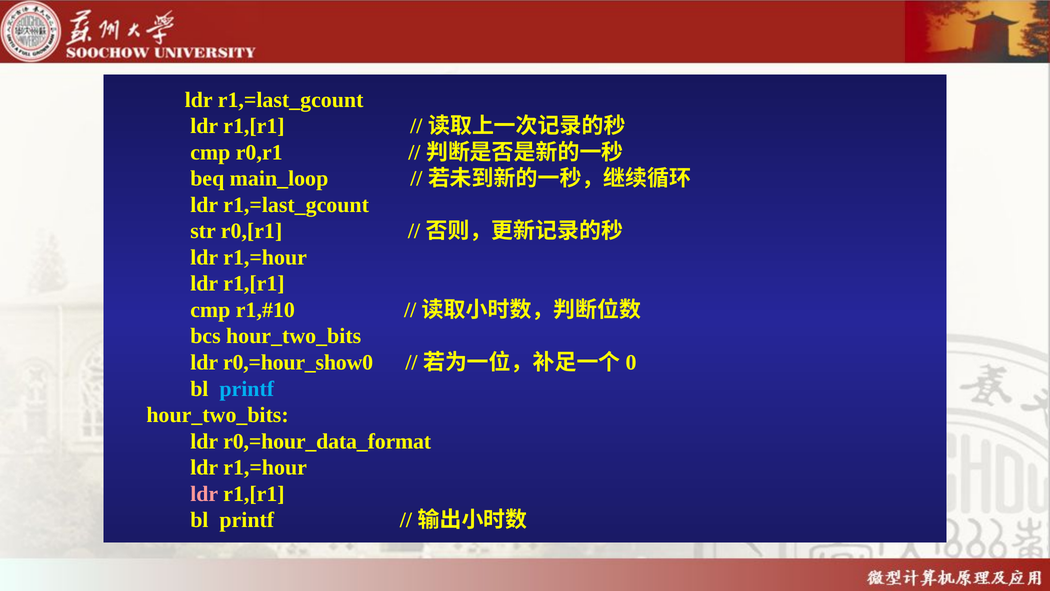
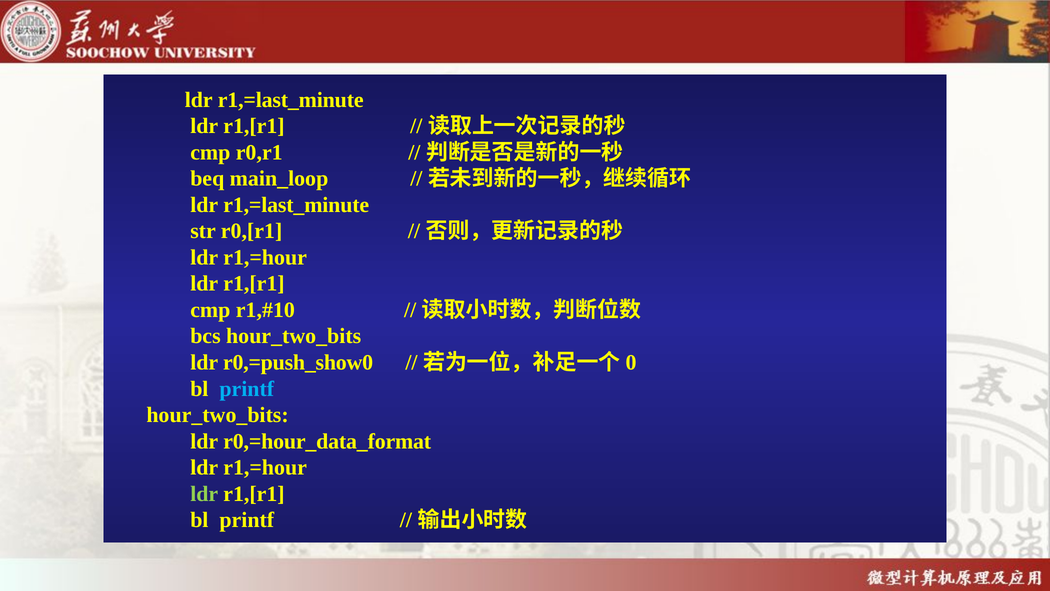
r1,=last_gcount at (291, 100): r1,=last_gcount -> r1,=last_minute
r1,=last_gcount at (296, 205): r1,=last_gcount -> r1,=last_minute
r0,=hour_show0: r0,=hour_show0 -> r0,=push_show0
ldr at (204, 494) colour: pink -> light green
